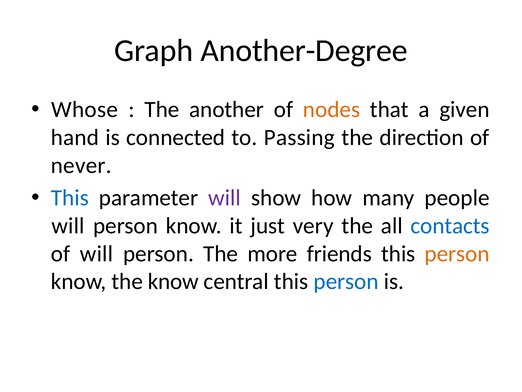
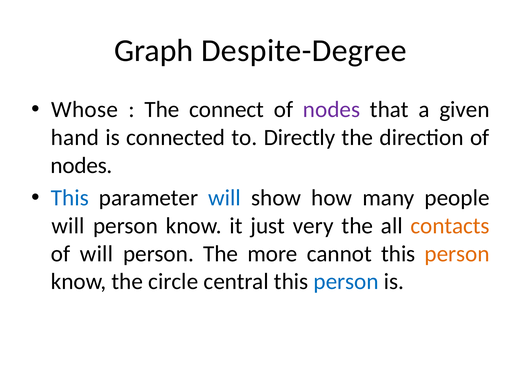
Another-Degree: Another-Degree -> Despite-Degree
another: another -> connect
nodes at (332, 110) colour: orange -> purple
Passing: Passing -> Directly
never at (81, 165): never -> nodes
will at (225, 198) colour: purple -> blue
contacts colour: blue -> orange
friends: friends -> cannot
the know: know -> circle
